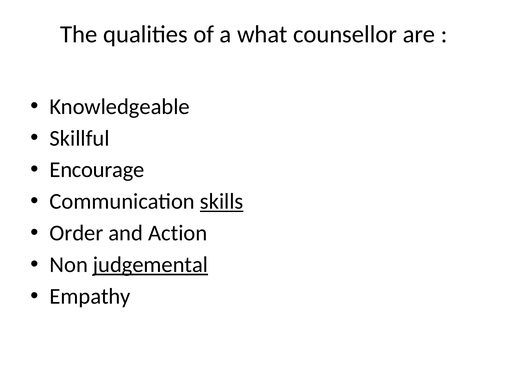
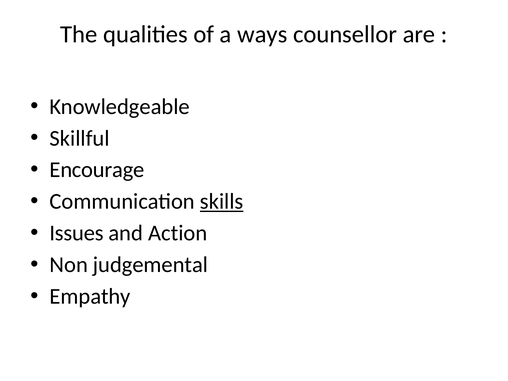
what: what -> ways
Order: Order -> Issues
judgemental underline: present -> none
